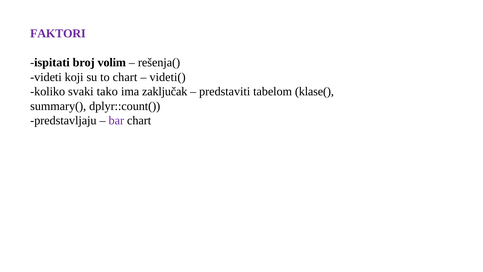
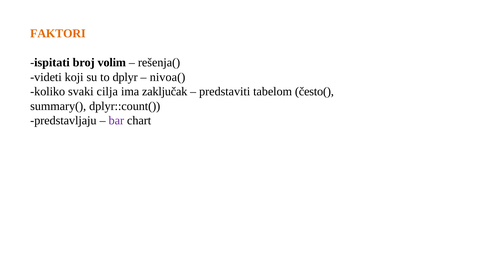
FAKTORI colour: purple -> orange
to chart: chart -> dplyr
videti(: videti( -> nivoa(
tako: tako -> cilja
klase(: klase( -> često(
